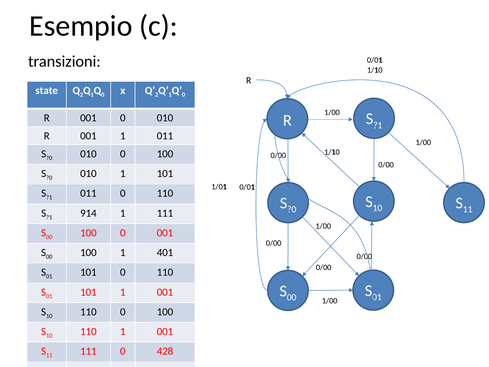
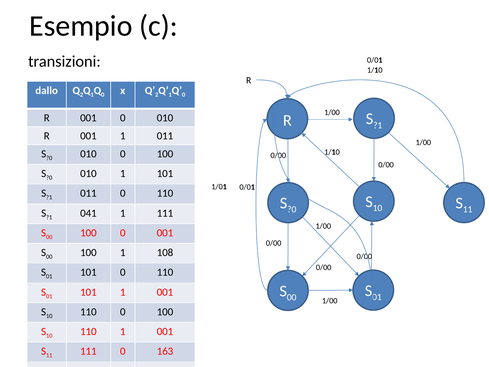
state: state -> dallo
914: 914 -> 041
401: 401 -> 108
428: 428 -> 163
